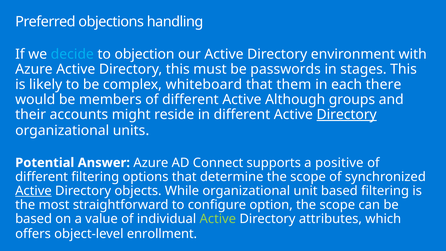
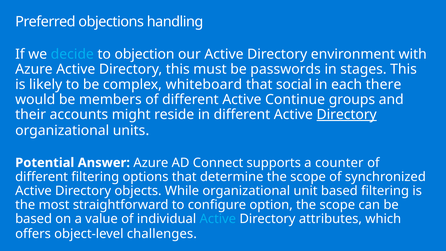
them: them -> social
Although: Although -> Continue
positive: positive -> counter
Active at (33, 191) underline: present -> none
Active at (218, 219) colour: light green -> light blue
enrollment: enrollment -> challenges
